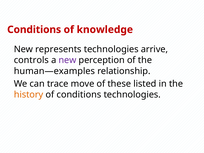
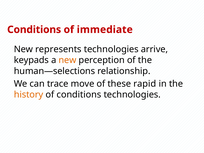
knowledge: knowledge -> immediate
controls: controls -> keypads
new at (67, 60) colour: purple -> orange
human—examples: human—examples -> human—selections
listed: listed -> rapid
